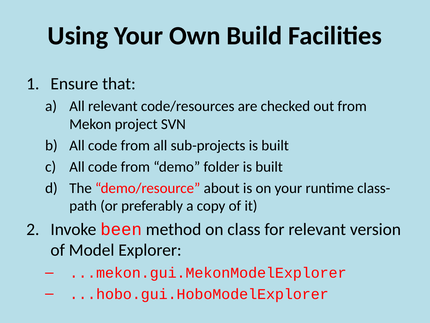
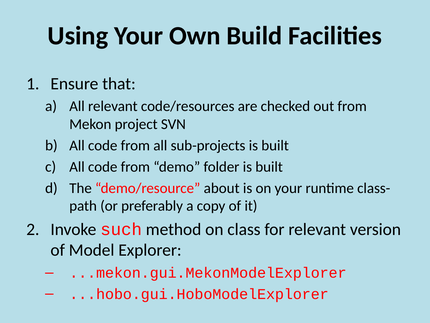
been: been -> such
